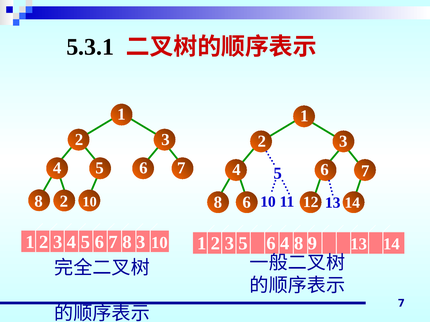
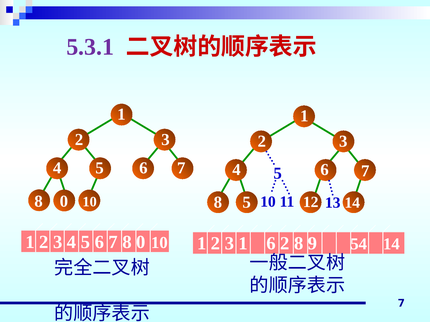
5.3.1 colour: black -> purple
2 at (64, 202): 2 -> 0
8 6: 6 -> 5
7 8 3: 3 -> 0
3 5: 5 -> 1
4 at (285, 244): 4 -> 2
9 13: 13 -> 54
